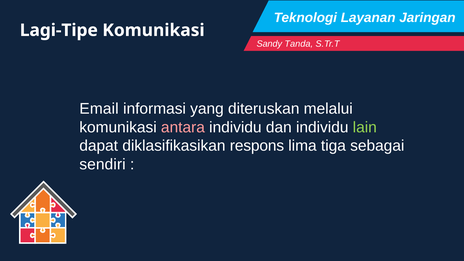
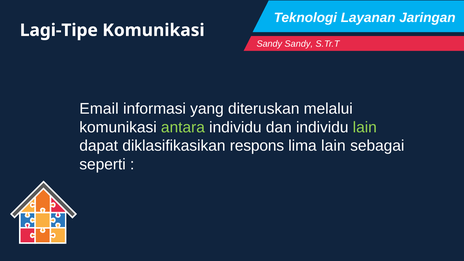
Sandy Tanda: Tanda -> Sandy
antara colour: pink -> light green
lima tiga: tiga -> lain
sendiri: sendiri -> seperti
